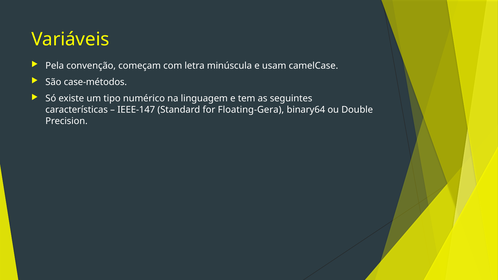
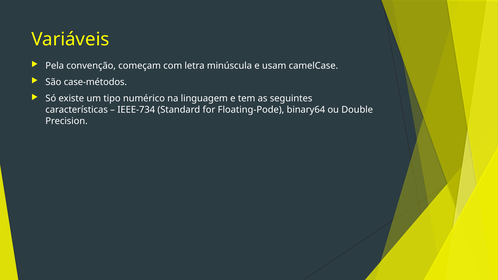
IEEE-147: IEEE-147 -> IEEE-734
Floating-Gera: Floating-Gera -> Floating-Pode
